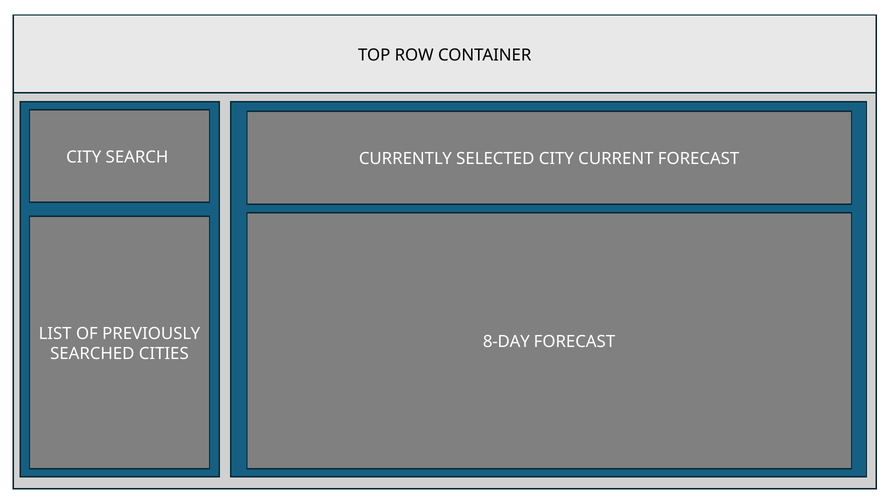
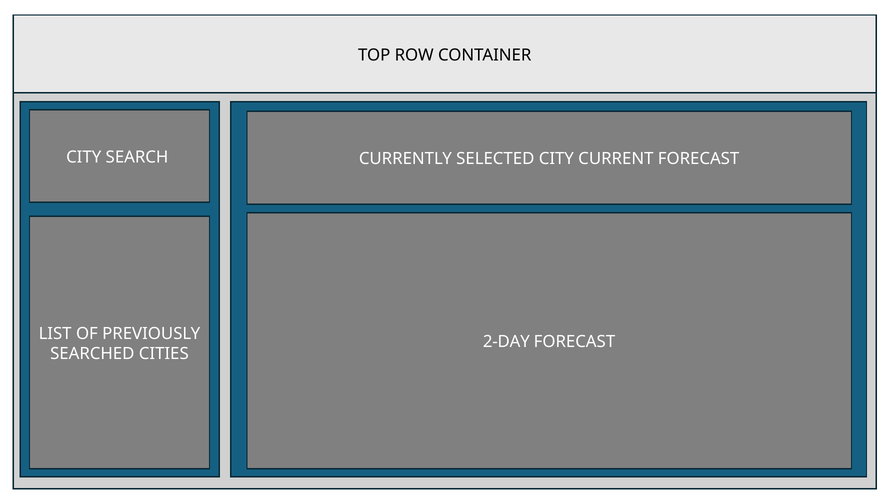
8-DAY: 8-DAY -> 2-DAY
